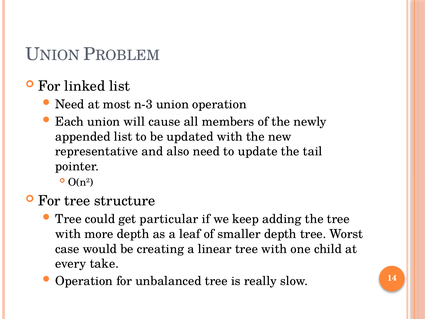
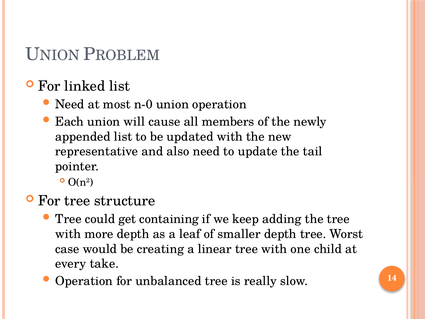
n-3: n-3 -> n-0
particular: particular -> containing
